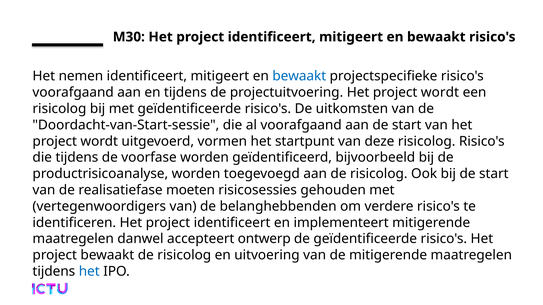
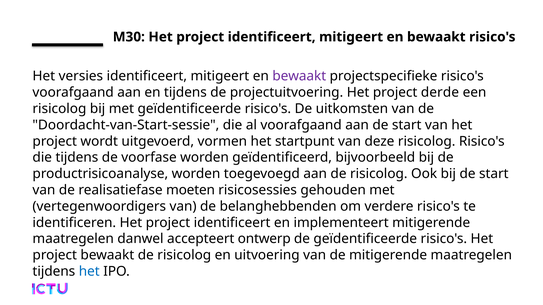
nemen: nemen -> versies
bewaakt at (299, 76) colour: blue -> purple
projectuitvoering Het project wordt: wordt -> derde
